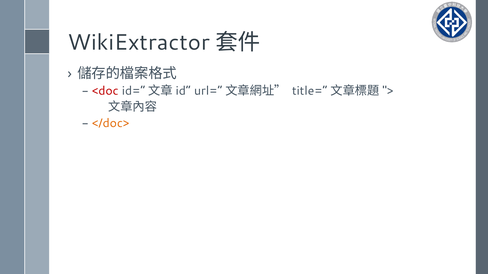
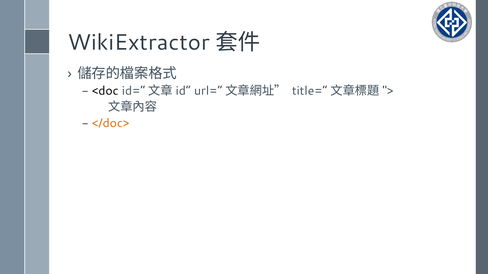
<doc colour: red -> black
